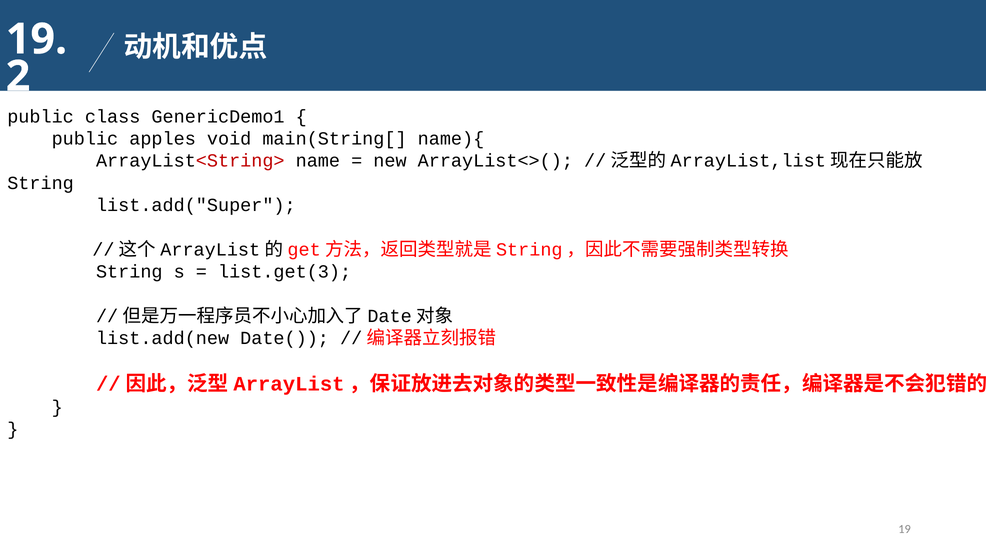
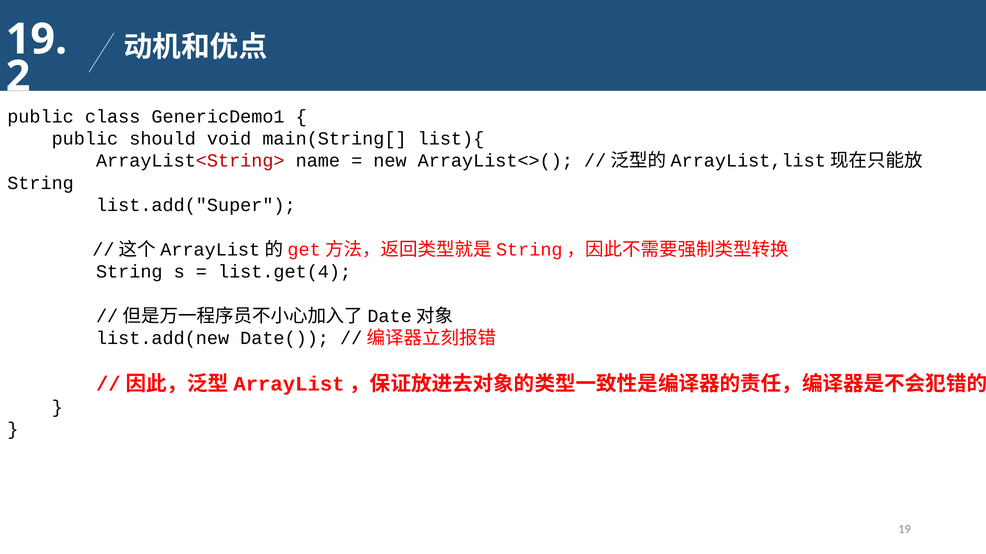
apples: apples -> should
name){: name){ -> list){
list.get(3: list.get(3 -> list.get(4
